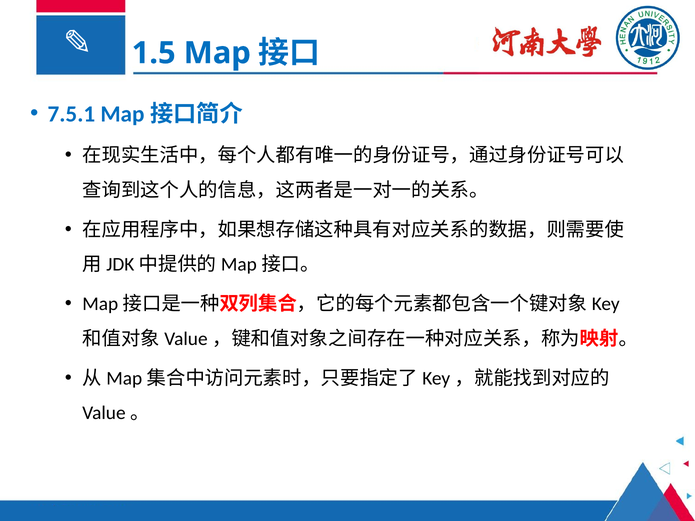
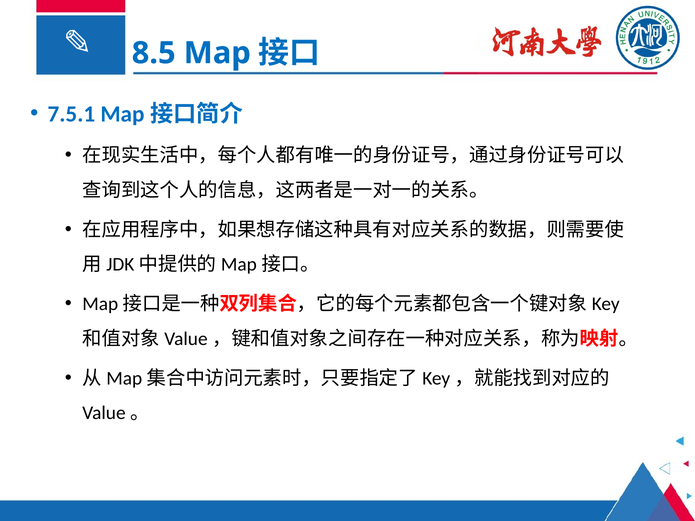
1.5: 1.5 -> 8.5
